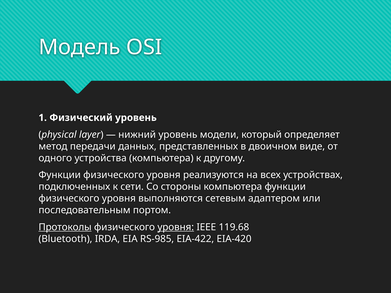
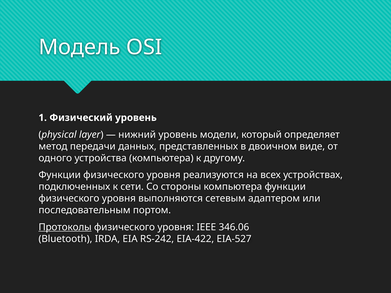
уровня at (176, 227) underline: present -> none
119.68: 119.68 -> 346.06
RS-985: RS-985 -> RS-242
EIA-420: EIA-420 -> EIA-527
